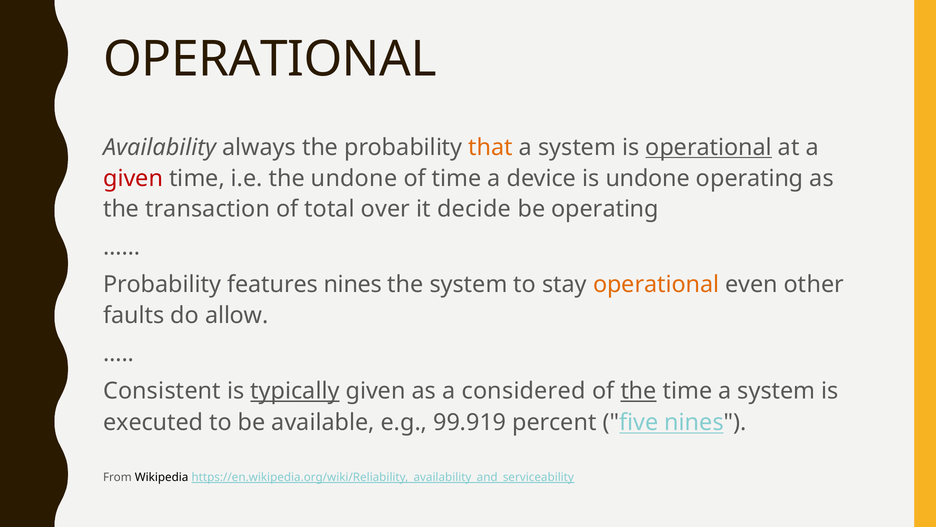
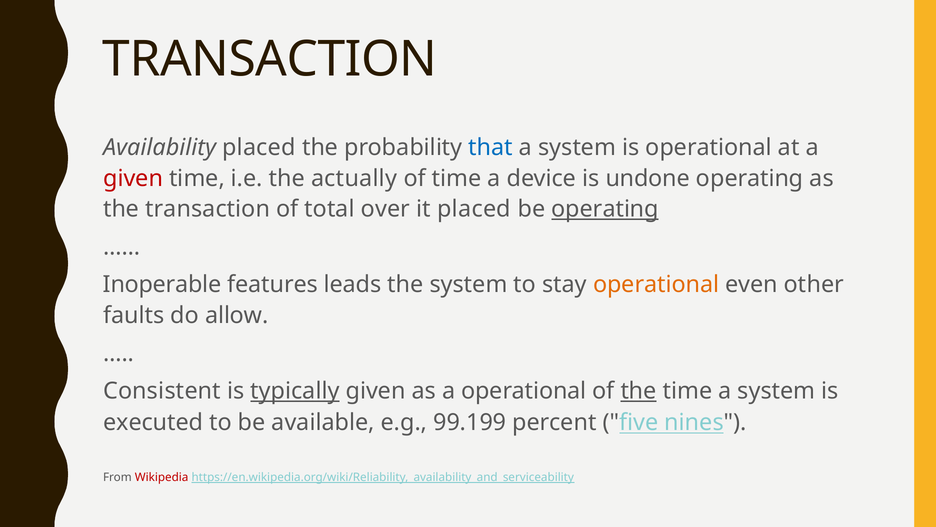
OPERATIONAL at (270, 59): OPERATIONAL -> TRANSACTION
Availability always: always -> placed
that colour: orange -> blue
operational at (709, 147) underline: present -> none
the undone: undone -> actually
it decide: decide -> placed
operating at (605, 209) underline: none -> present
Probability at (162, 284): Probability -> Inoperable
features nines: nines -> leads
a considered: considered -> operational
99.919: 99.919 -> 99.199
Wikipedia colour: black -> red
